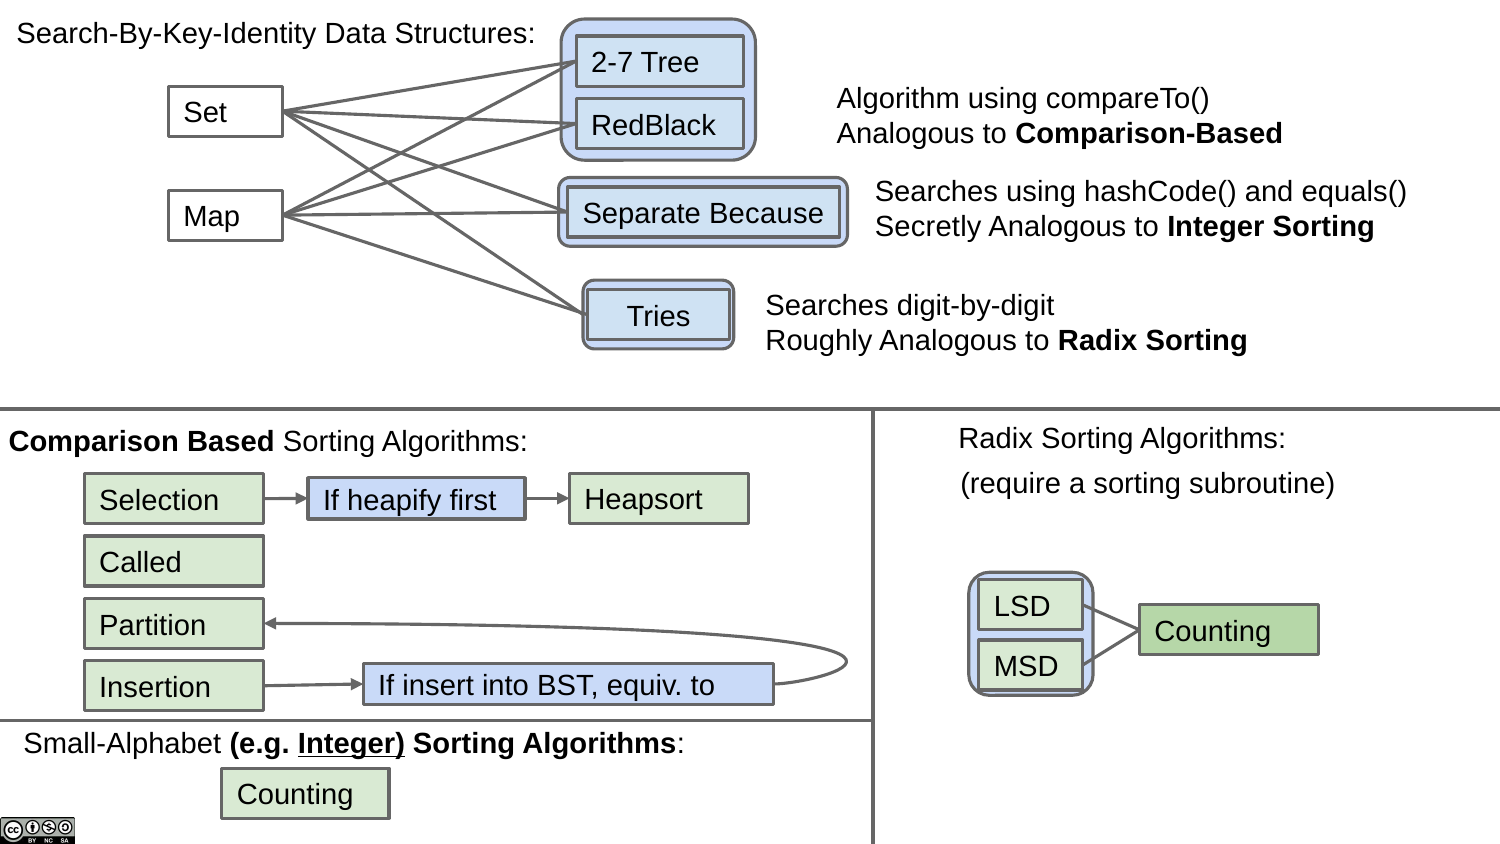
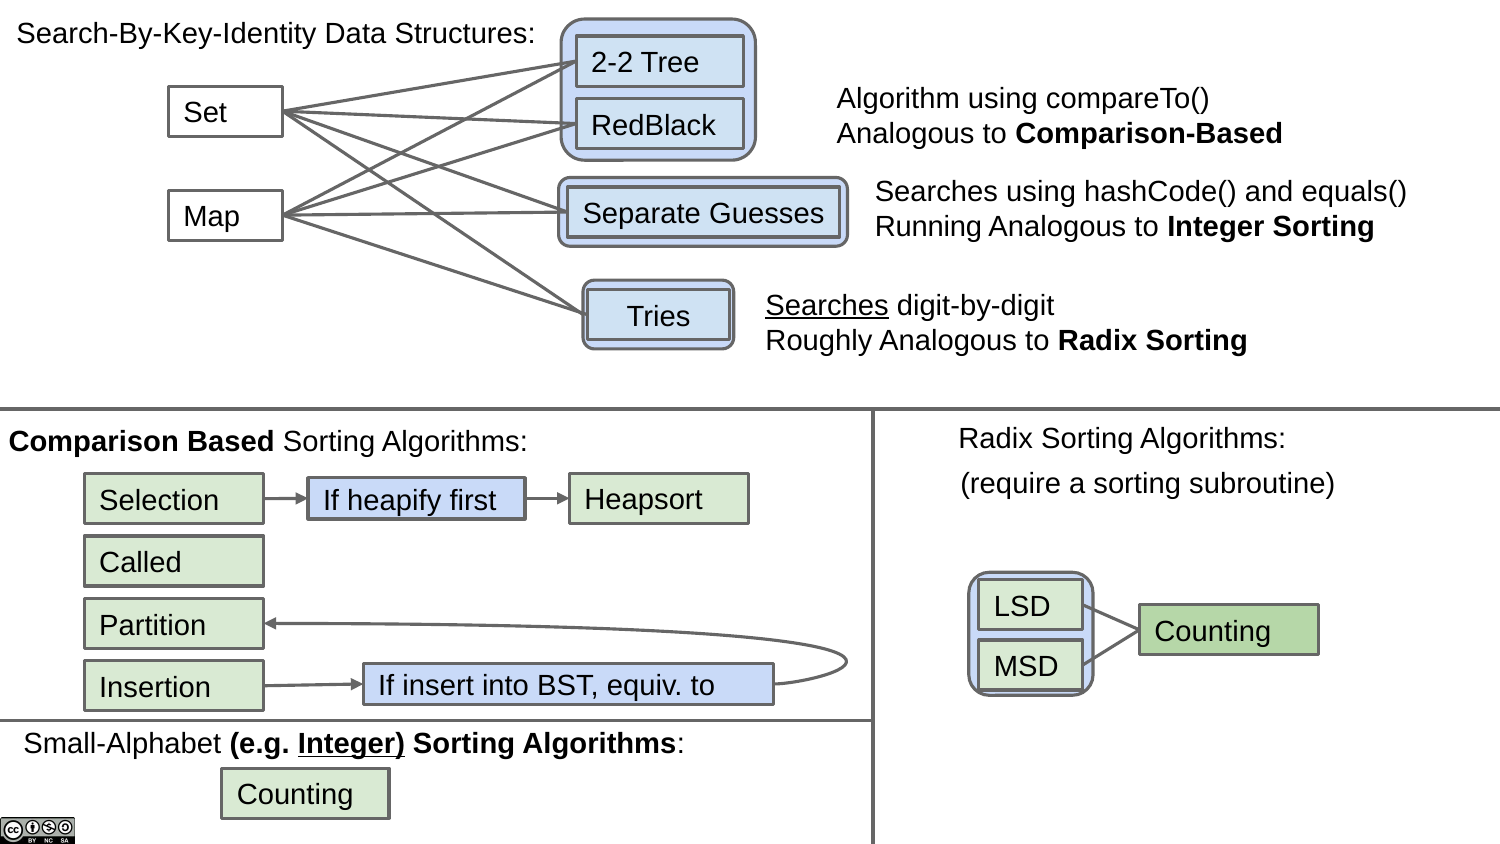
2-7: 2-7 -> 2-2
Because: Because -> Guesses
Secretly: Secretly -> Running
Searches at (827, 305) underline: none -> present
